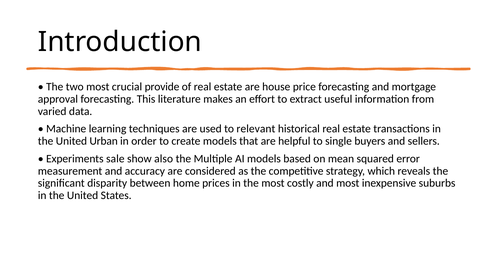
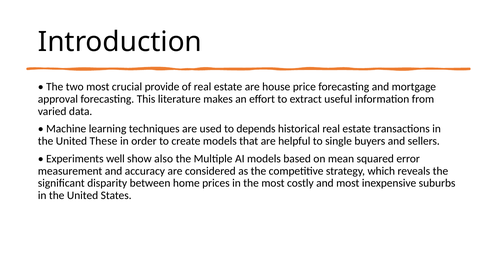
relevant: relevant -> depends
Urban: Urban -> These
sale: sale -> well
